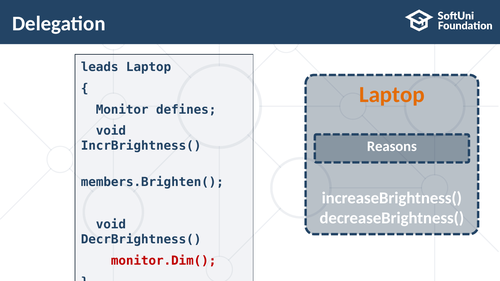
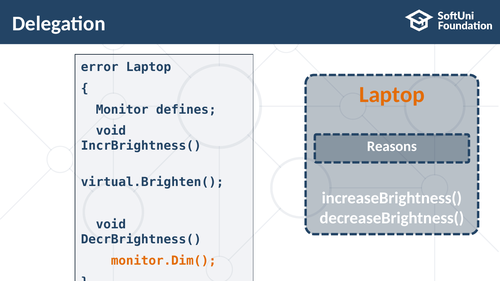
leads: leads -> error
members.Brighten(: members.Brighten( -> virtual.Brighten(
monitor.Dim( colour: red -> orange
